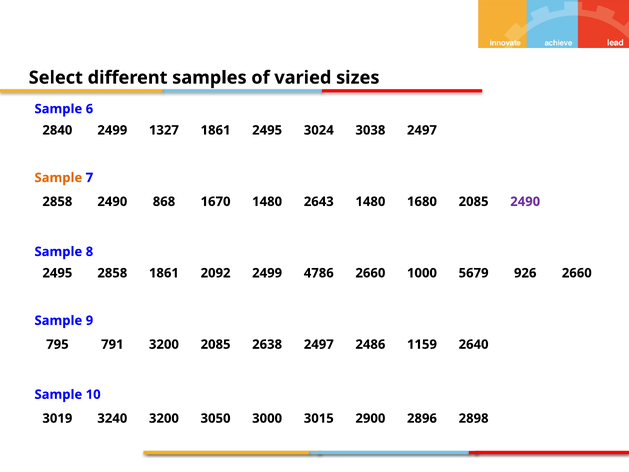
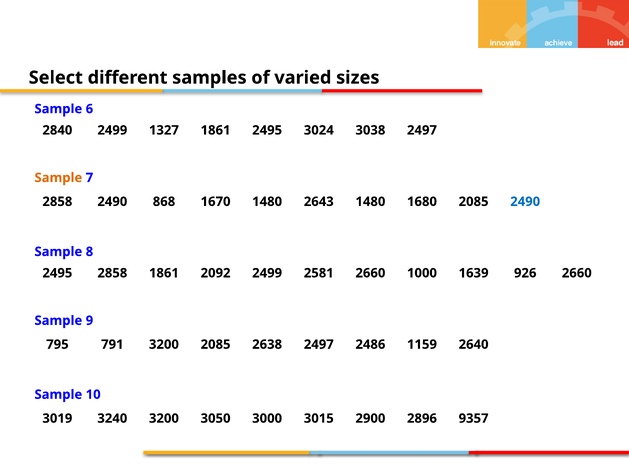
2490 at (525, 202) colour: purple -> blue
4786: 4786 -> 2581
5679: 5679 -> 1639
2898: 2898 -> 9357
